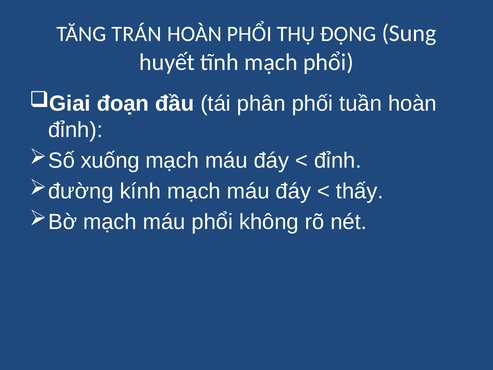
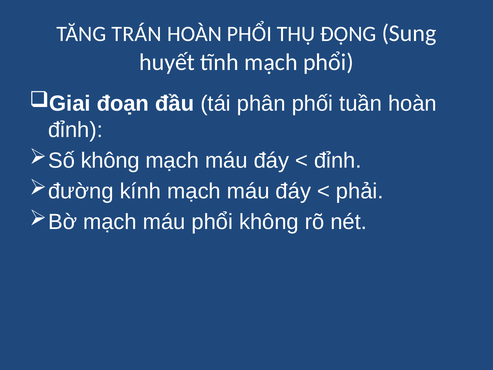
xuống at (110, 160): xuống -> không
thấy: thấy -> phải
